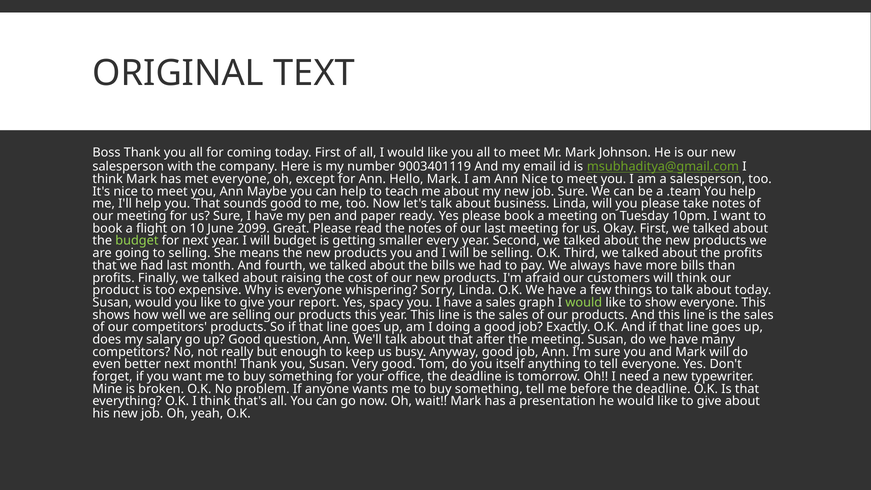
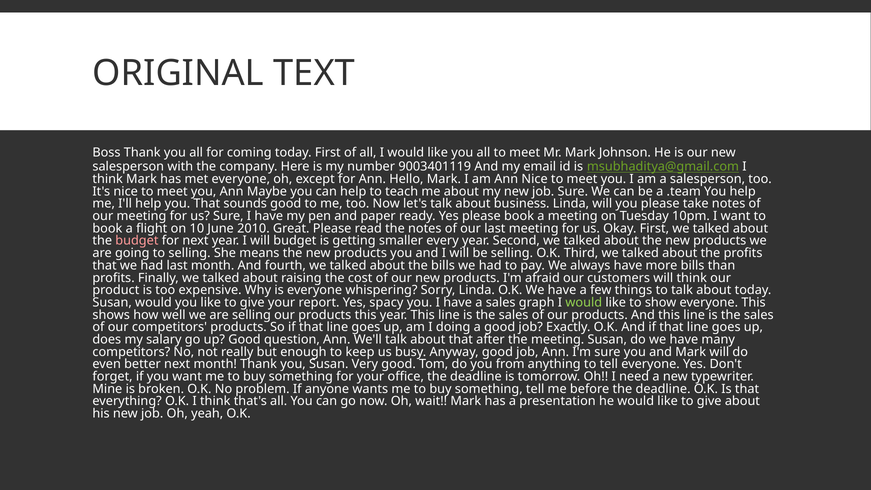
2099: 2099 -> 2010
budget at (137, 241) colour: light green -> pink
itself: itself -> from
